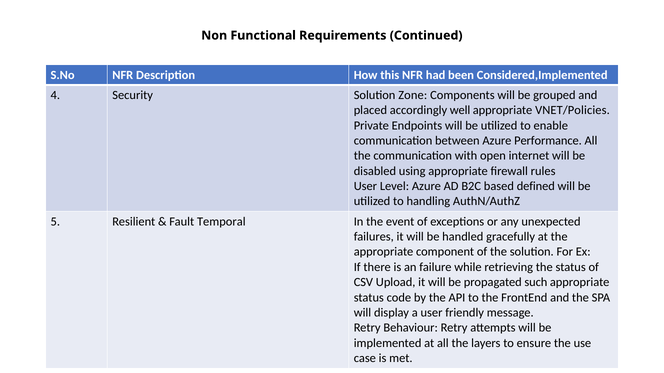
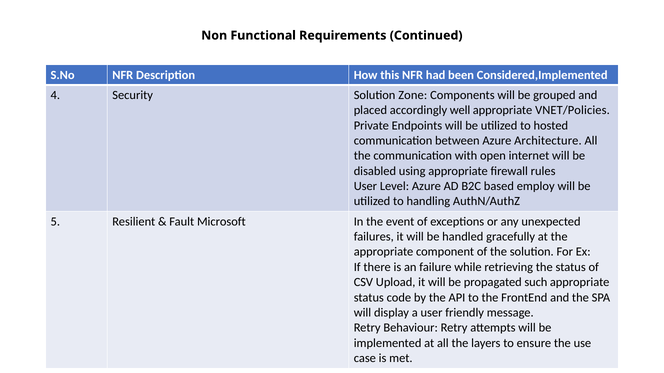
enable: enable -> hosted
Performance: Performance -> Architecture
defined: defined -> employ
Temporal: Temporal -> Microsoft
